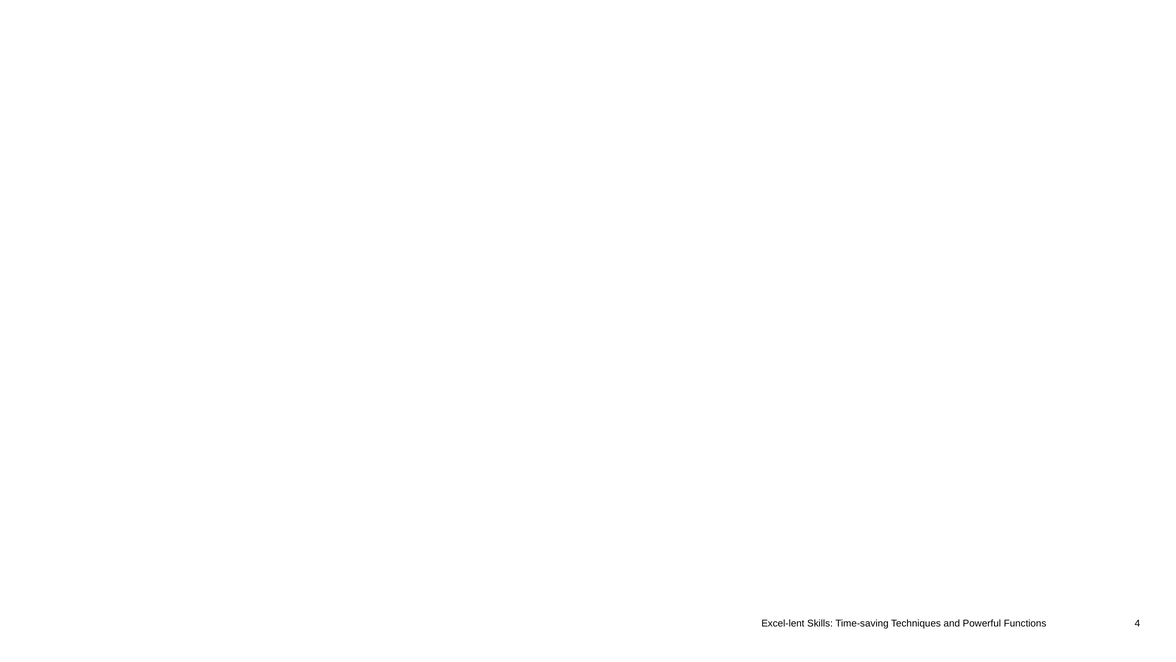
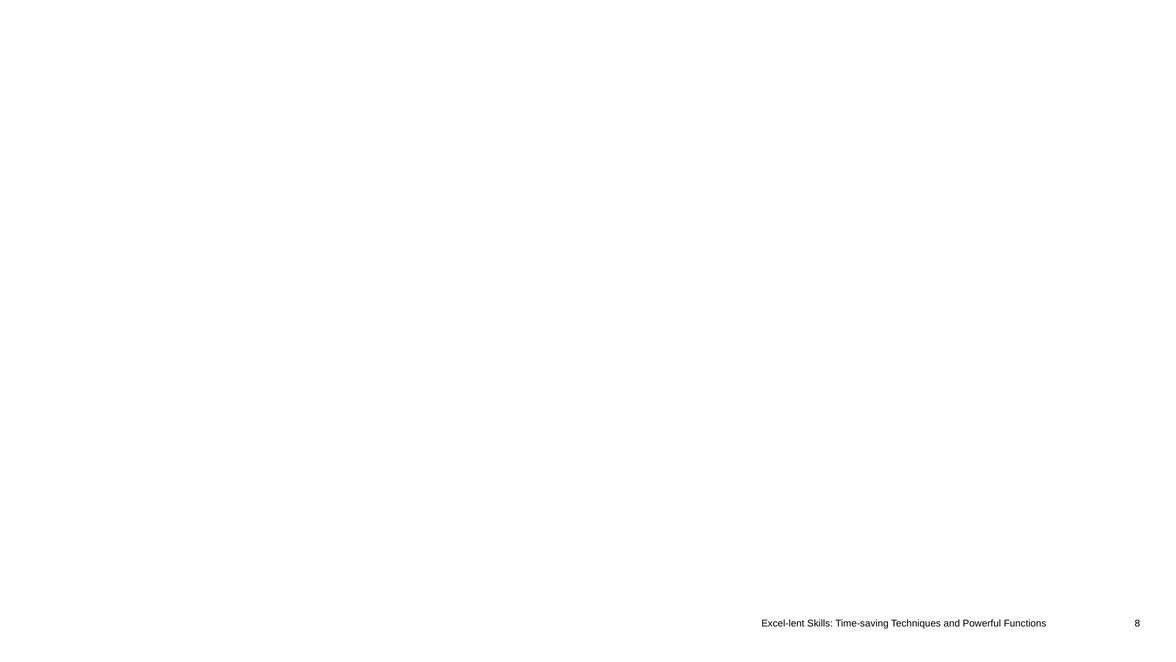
4: 4 -> 8
